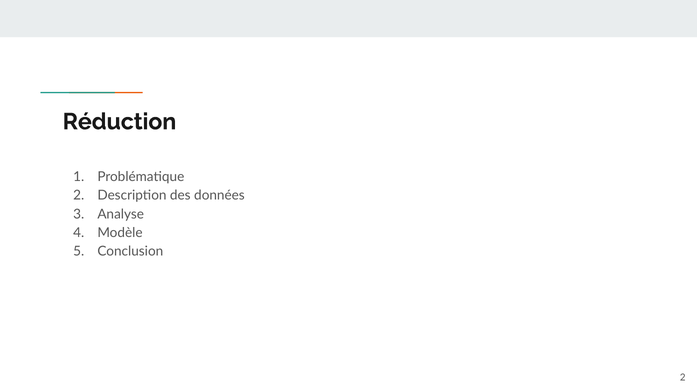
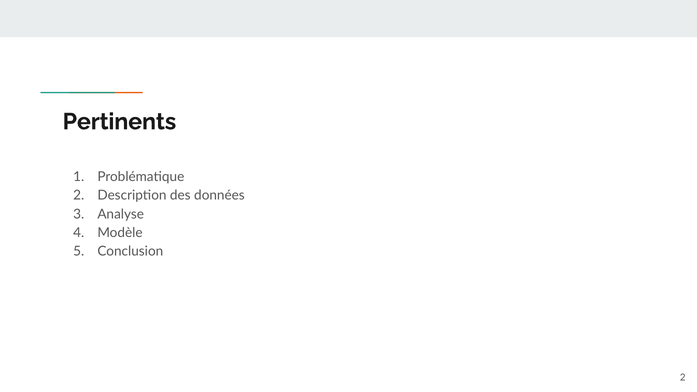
Réduction: Réduction -> Pertinents
